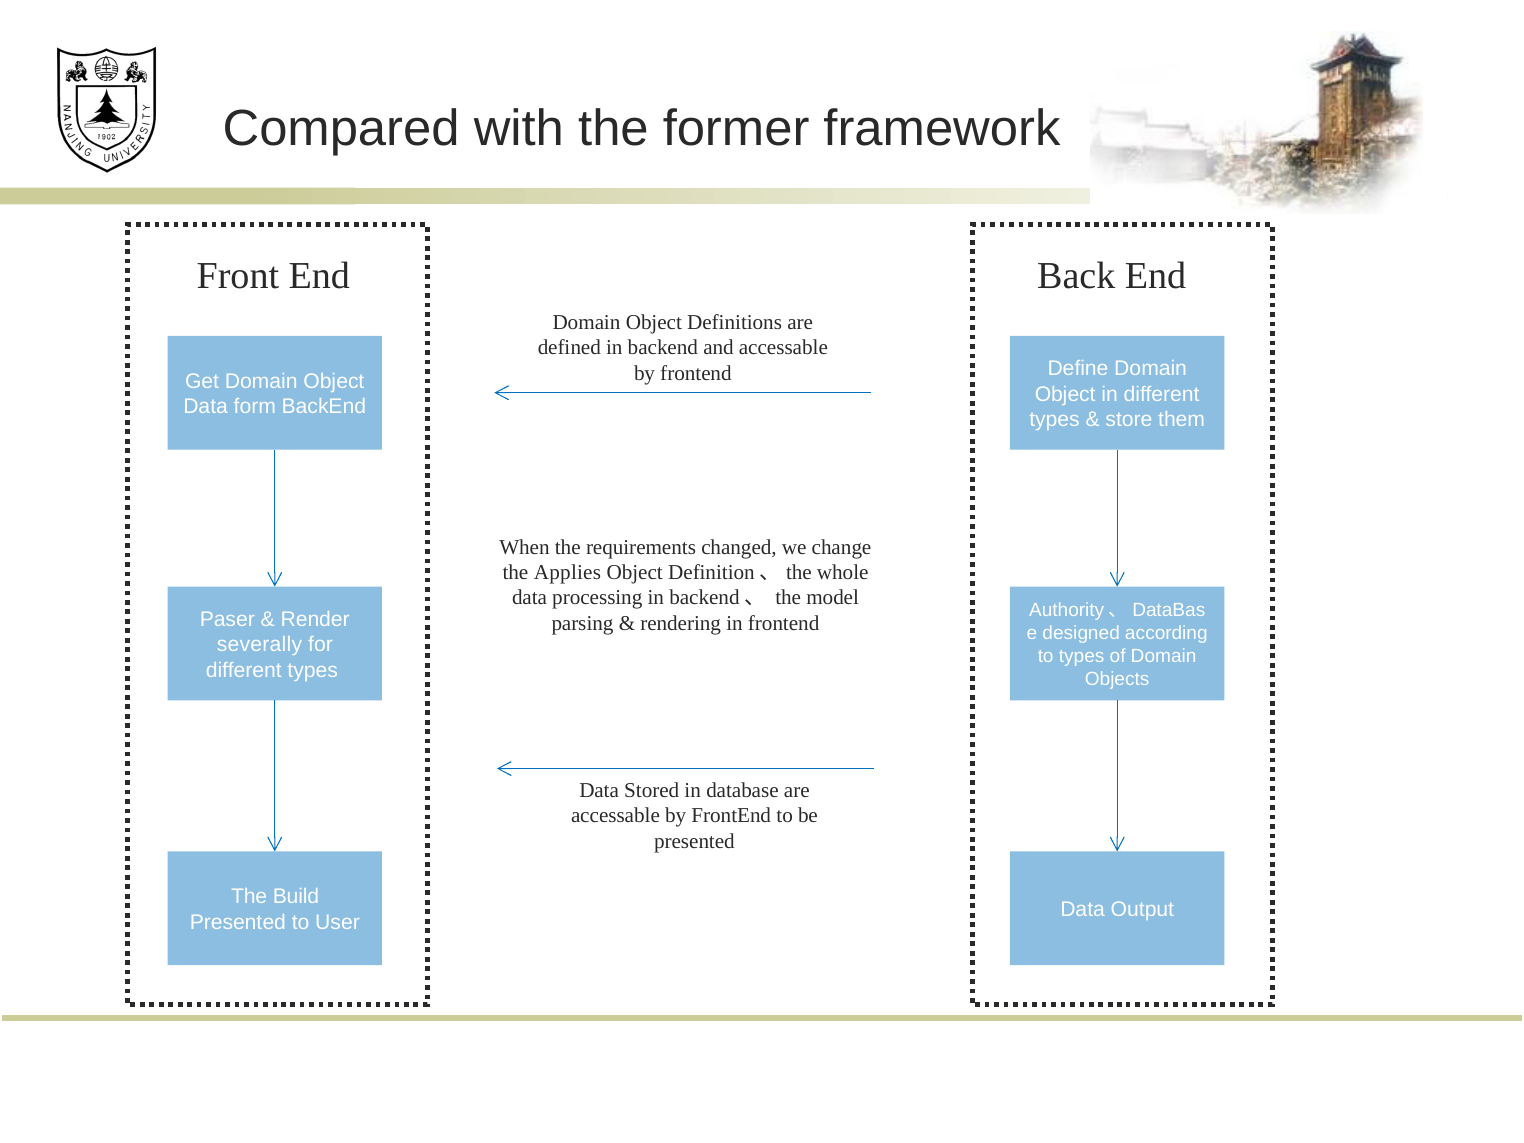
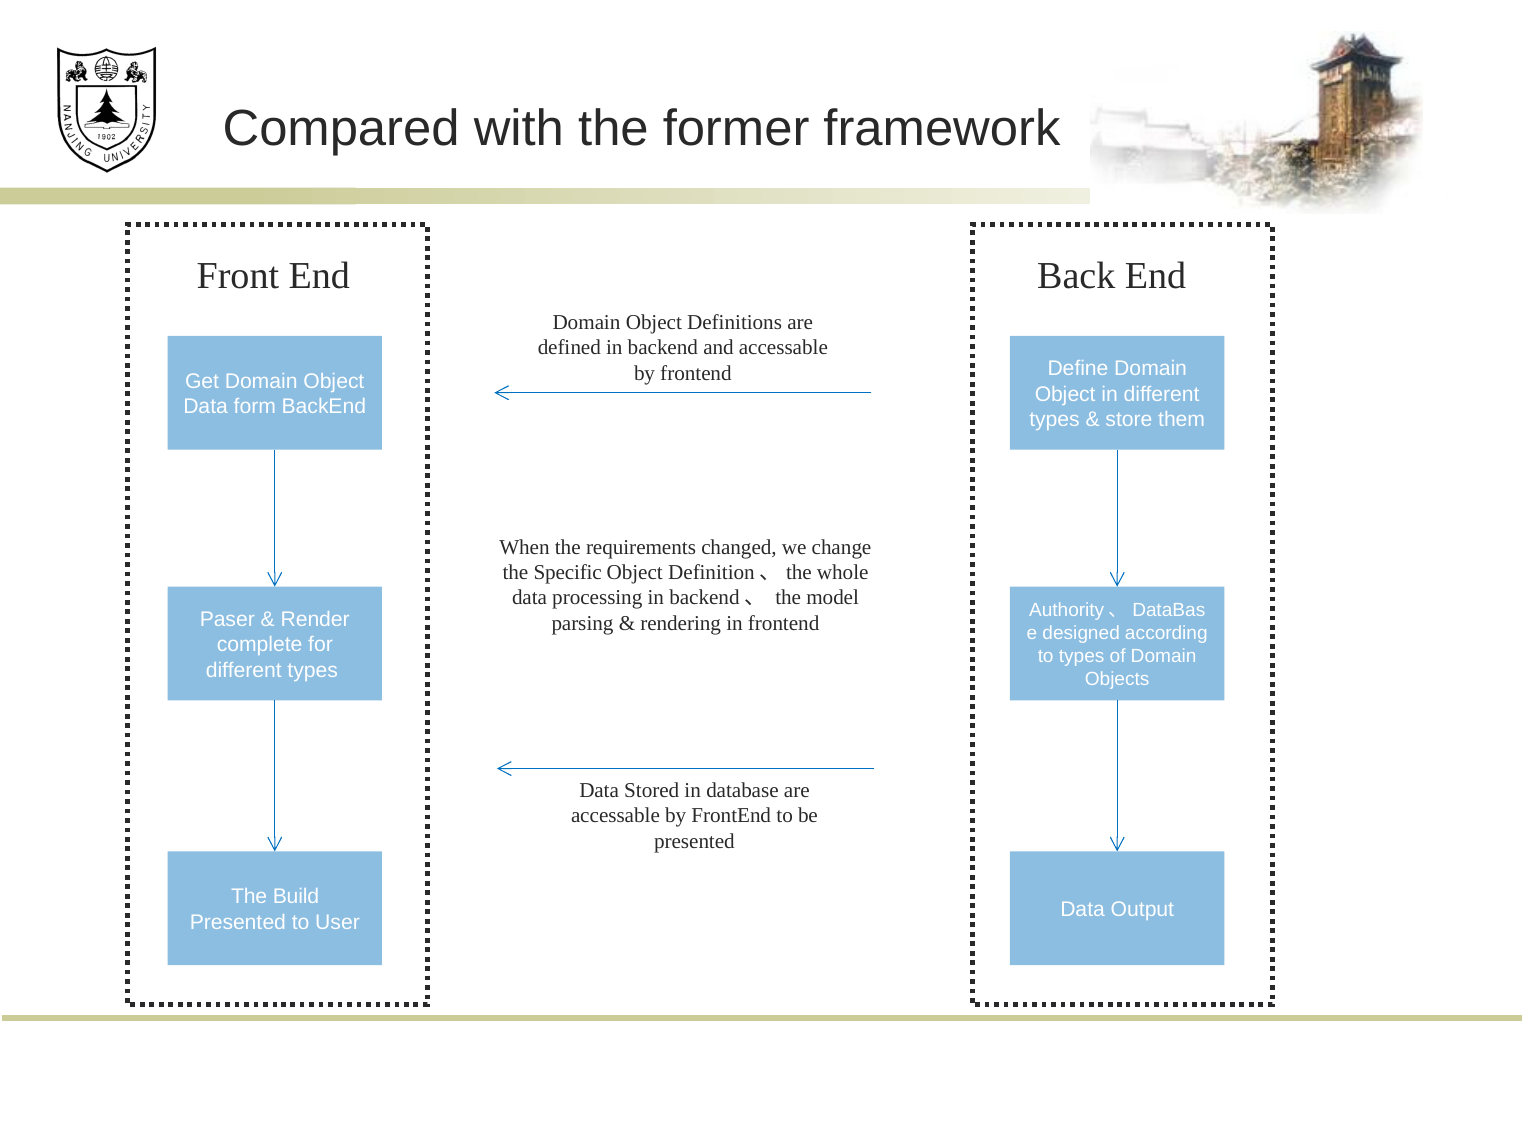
Applies: Applies -> Specific
severally: severally -> complete
